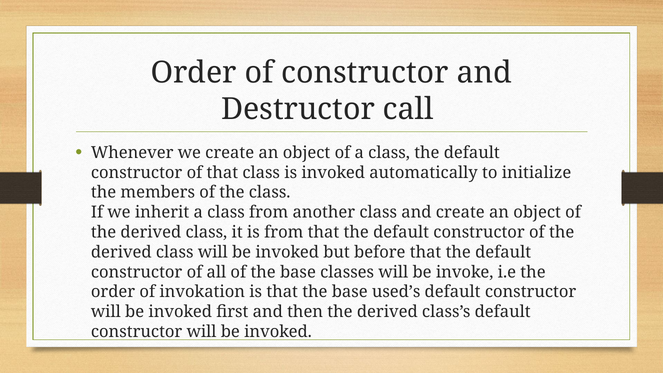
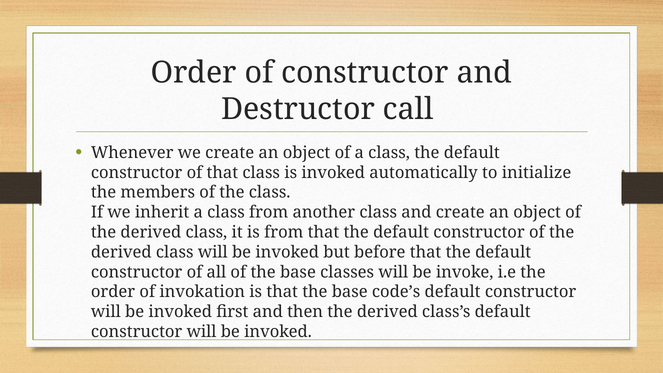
used’s: used’s -> code’s
